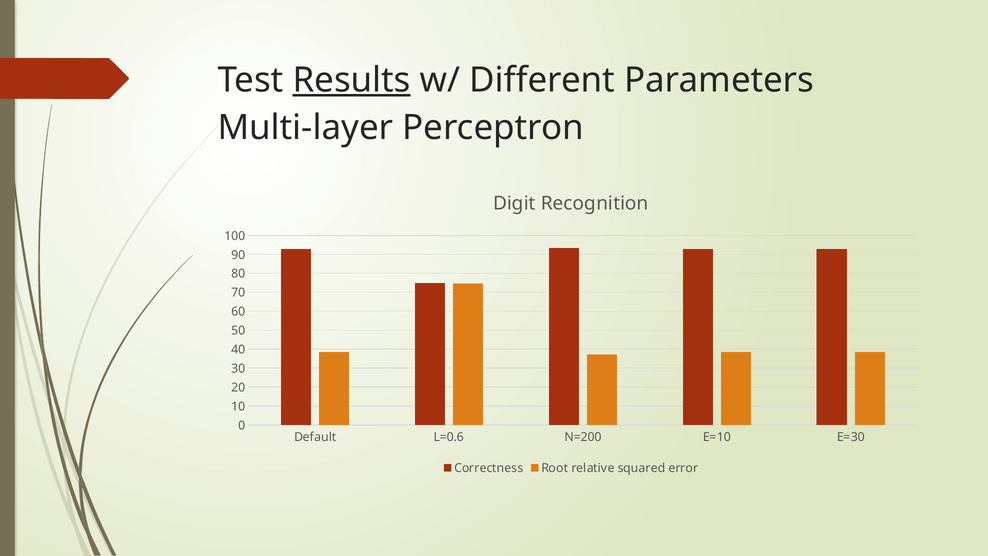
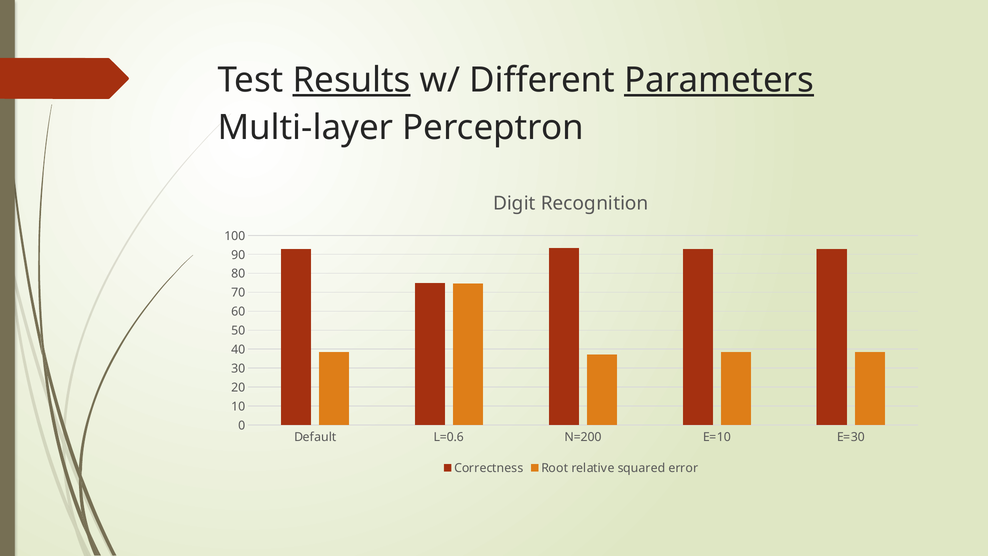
Parameters underline: none -> present
